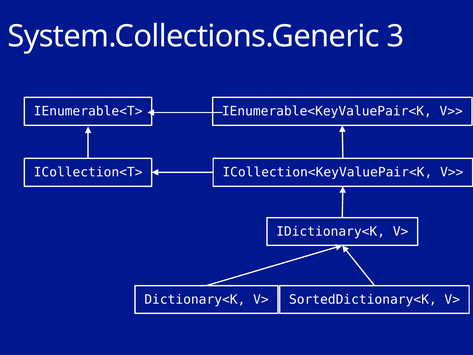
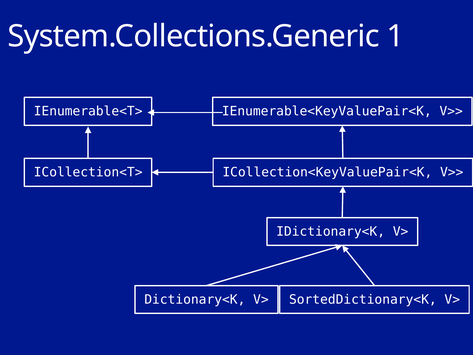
3: 3 -> 1
